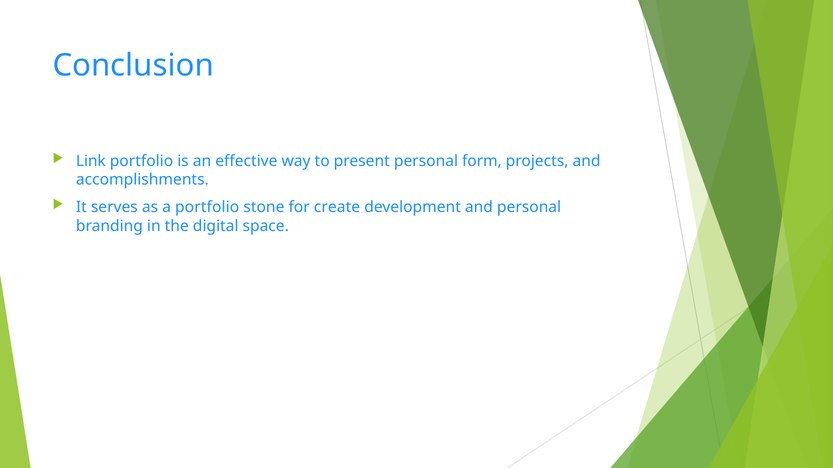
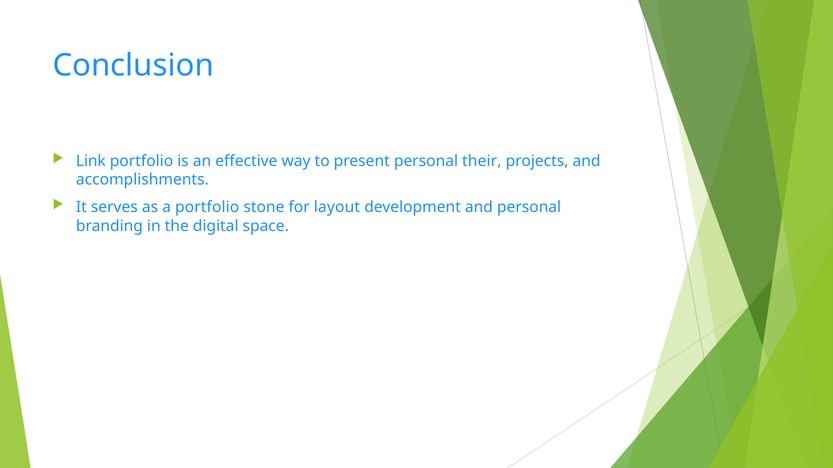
form: form -> their
create: create -> layout
